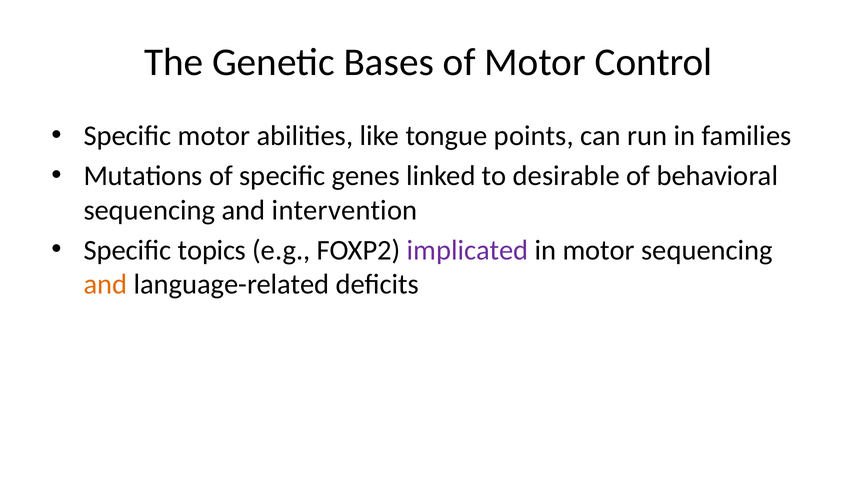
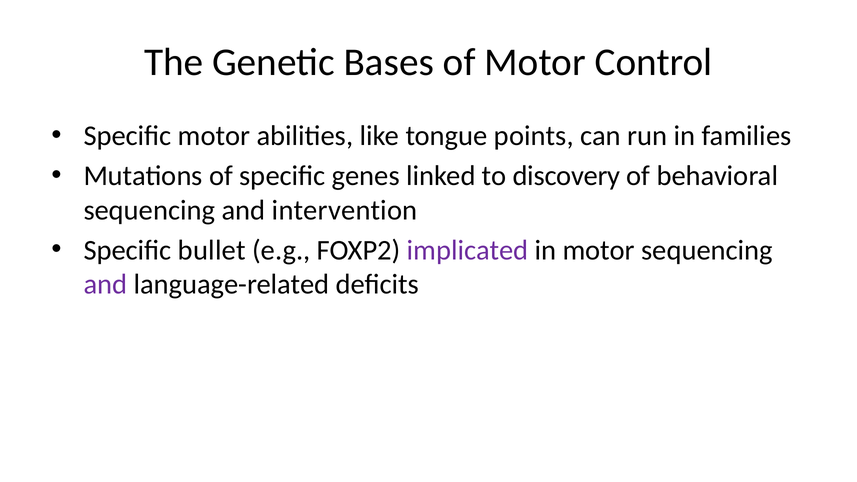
desirable: desirable -> discovery
topics: topics -> bullet
and at (105, 284) colour: orange -> purple
